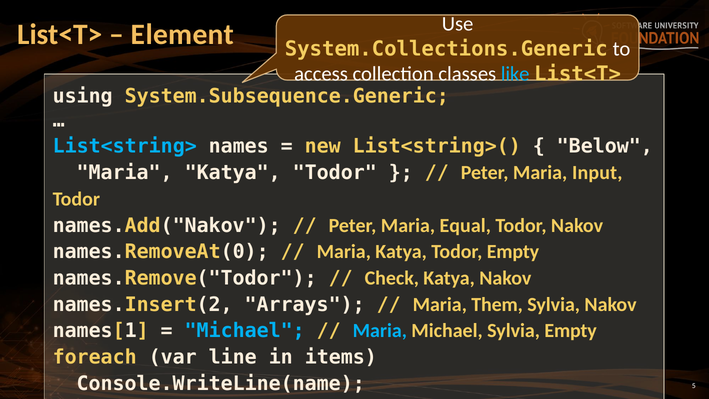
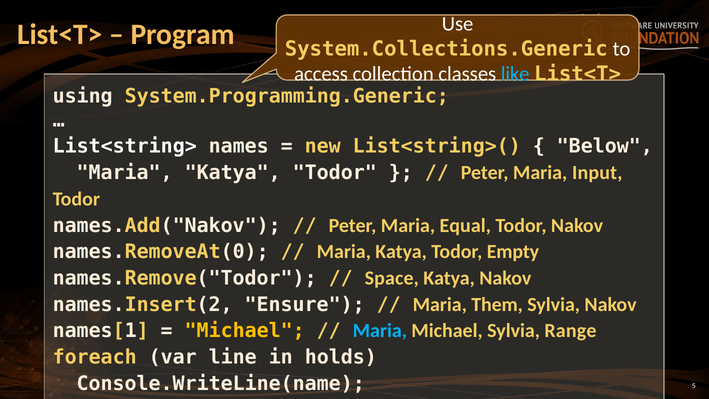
Element: Element -> Program
System.Subsequence.Generic: System.Subsequence.Generic -> System.Programming.Generic
List<string> colour: light blue -> white
Check: Check -> Space
Arrays: Arrays -> Ensure
Michael at (245, 331) colour: light blue -> yellow
Sylvia Empty: Empty -> Range
items: items -> holds
